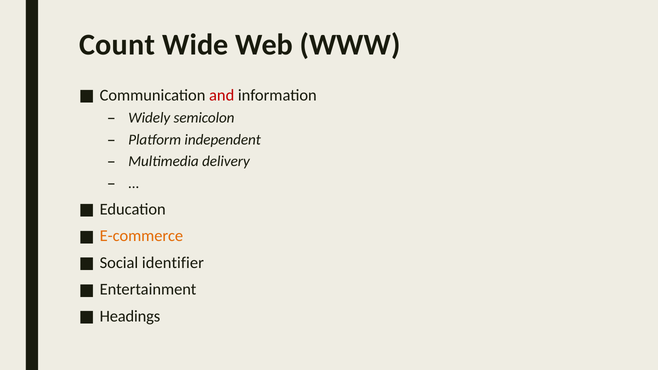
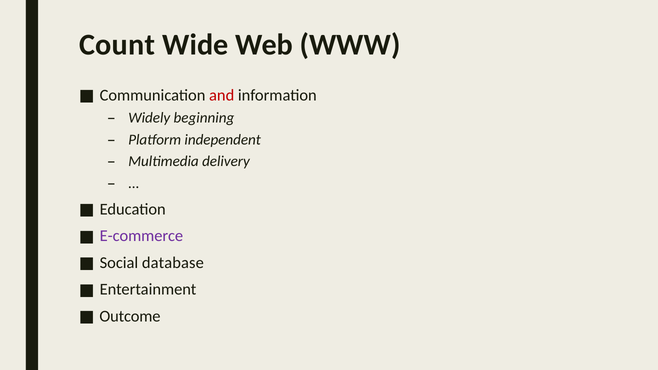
semicolon: semicolon -> beginning
E-commerce colour: orange -> purple
identifier: identifier -> database
Headings: Headings -> Outcome
